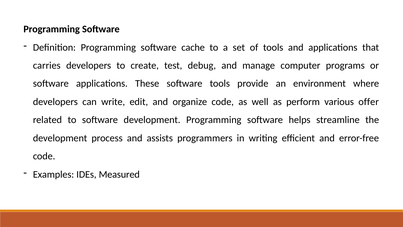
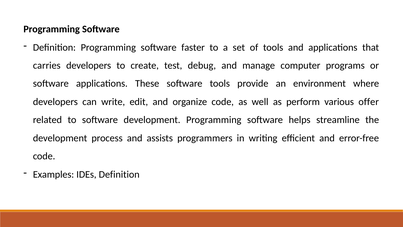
cache: cache -> faster
IDEs Measured: Measured -> Definition
